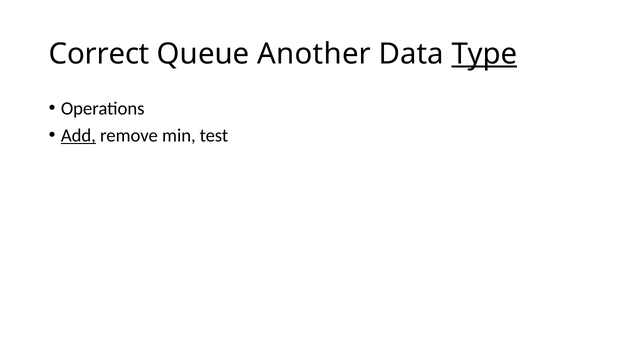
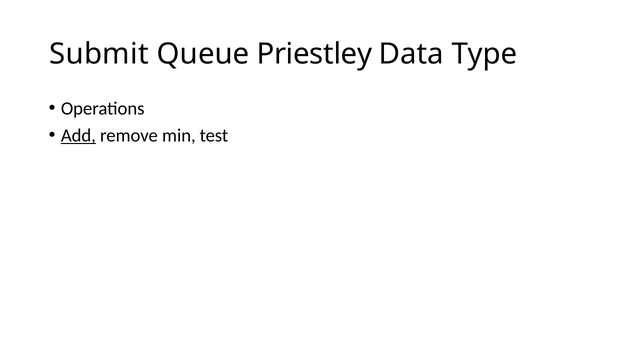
Correct: Correct -> Submit
Another: Another -> Priestley
Type underline: present -> none
